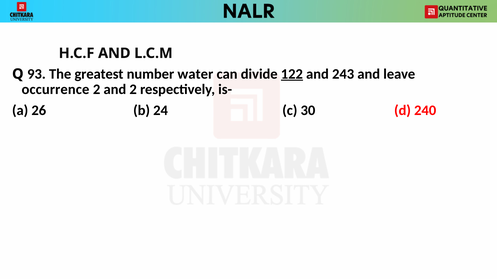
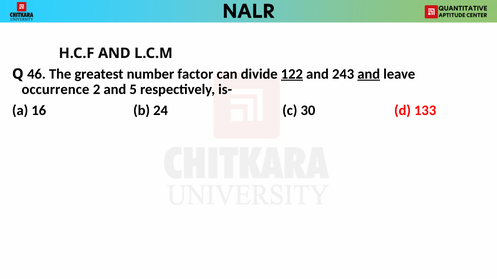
93: 93 -> 46
water: water -> factor
and at (369, 74) underline: none -> present
and 2: 2 -> 5
26: 26 -> 16
240: 240 -> 133
